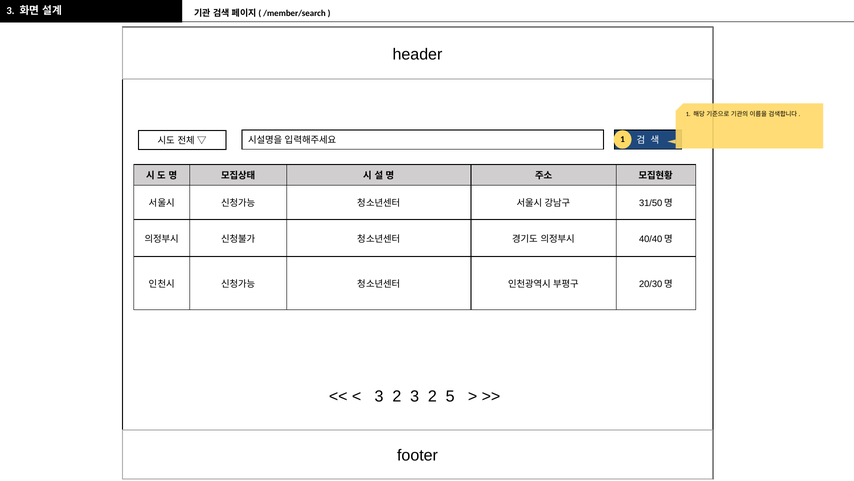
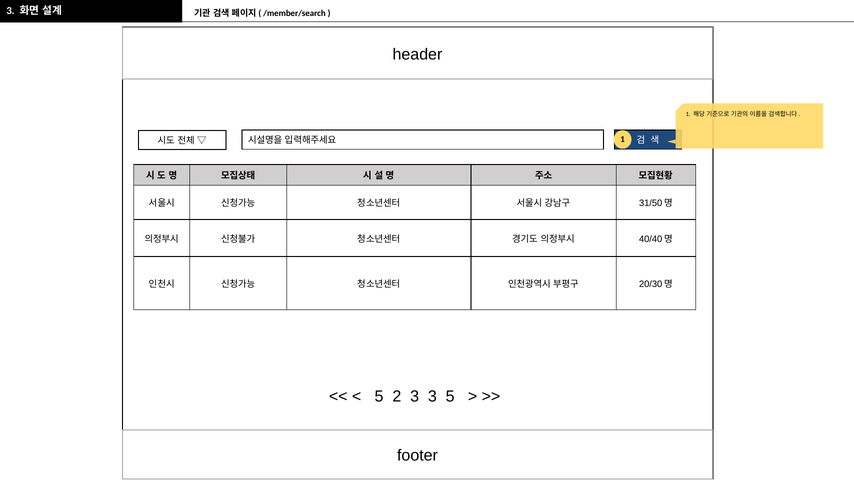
3 at (379, 396): 3 -> 5
2 3 2: 2 -> 3
